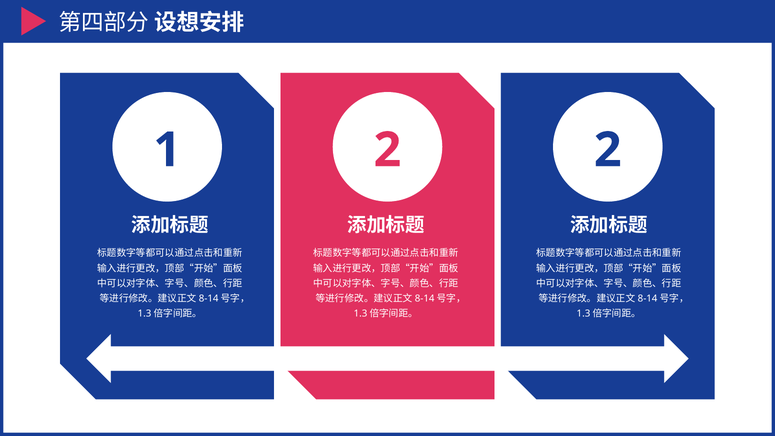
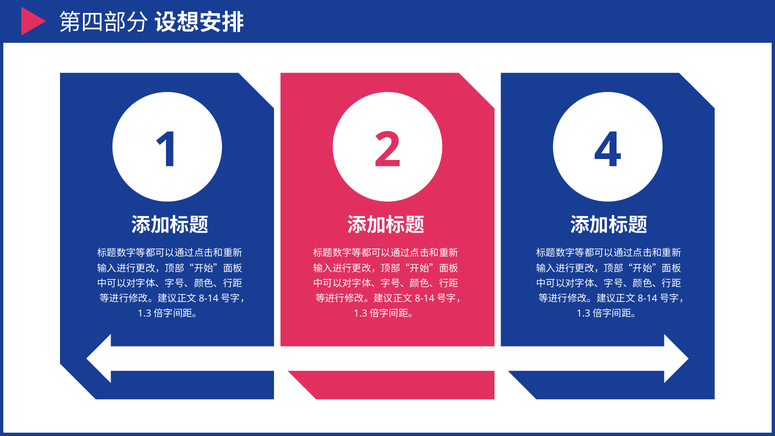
2 2: 2 -> 4
